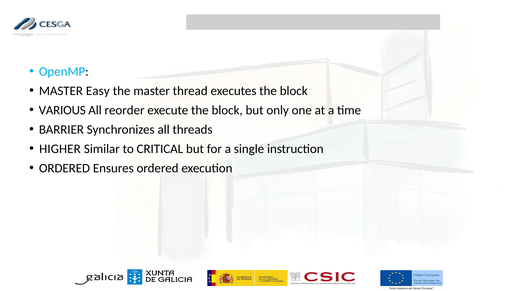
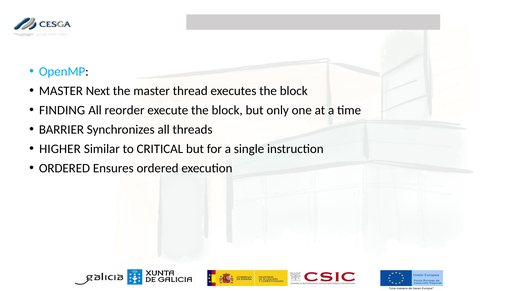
Easy: Easy -> Next
VARIOUS: VARIOUS -> FINDING
